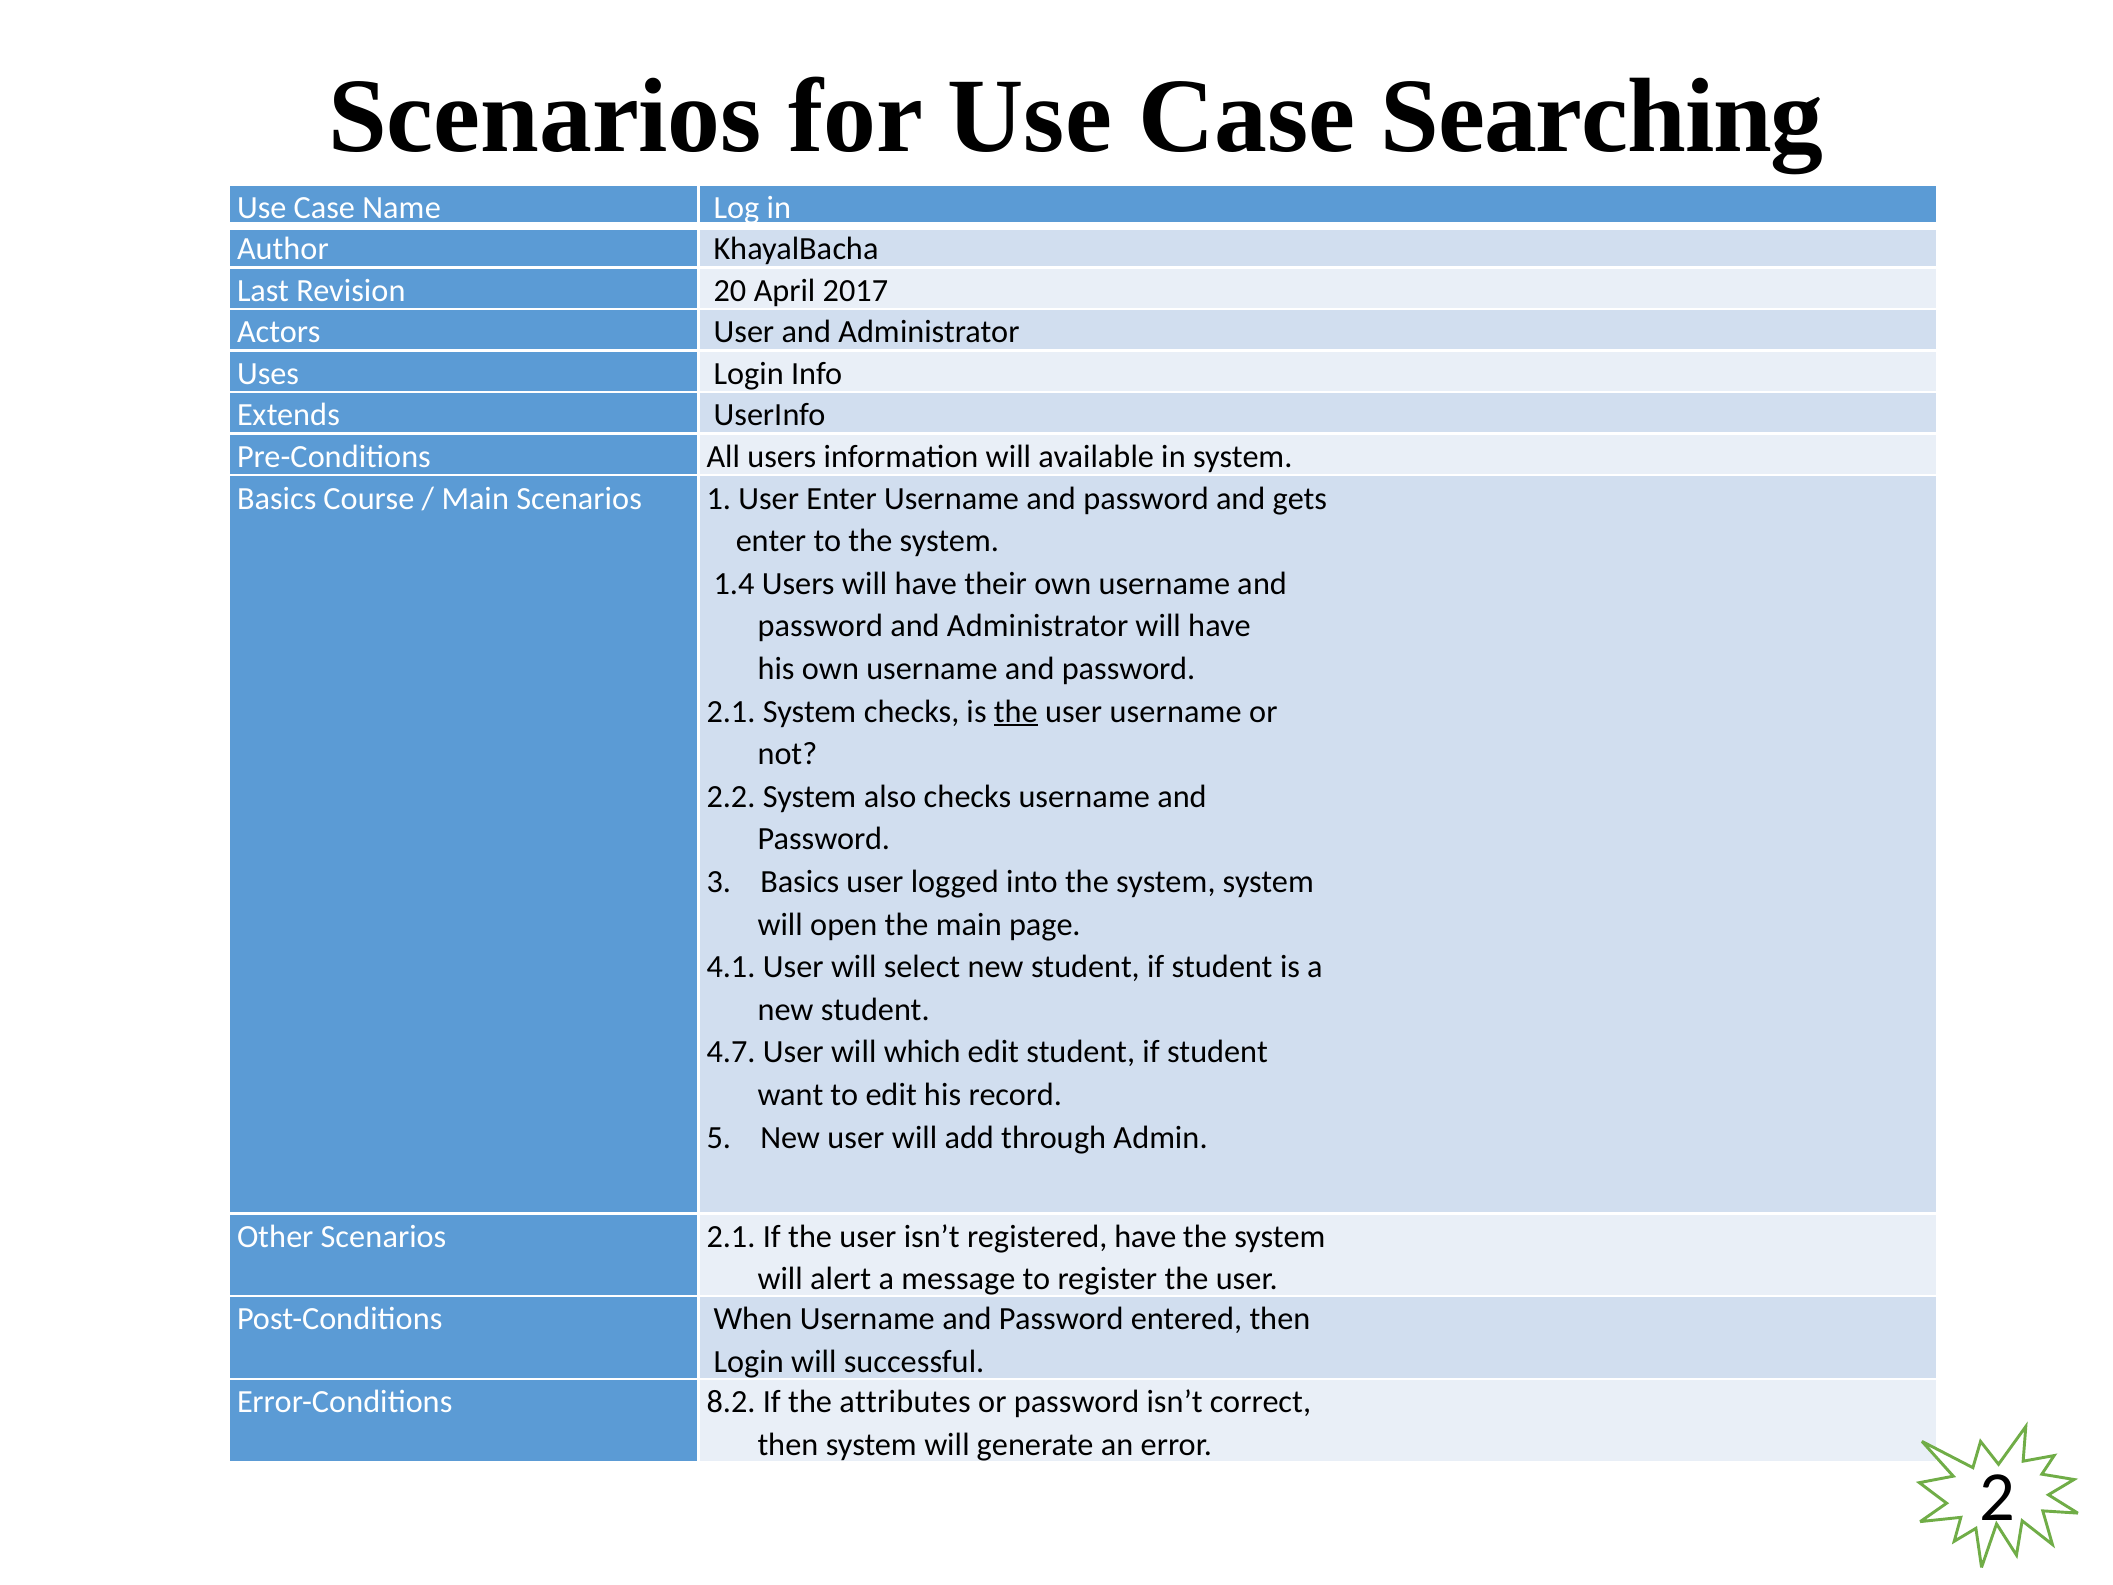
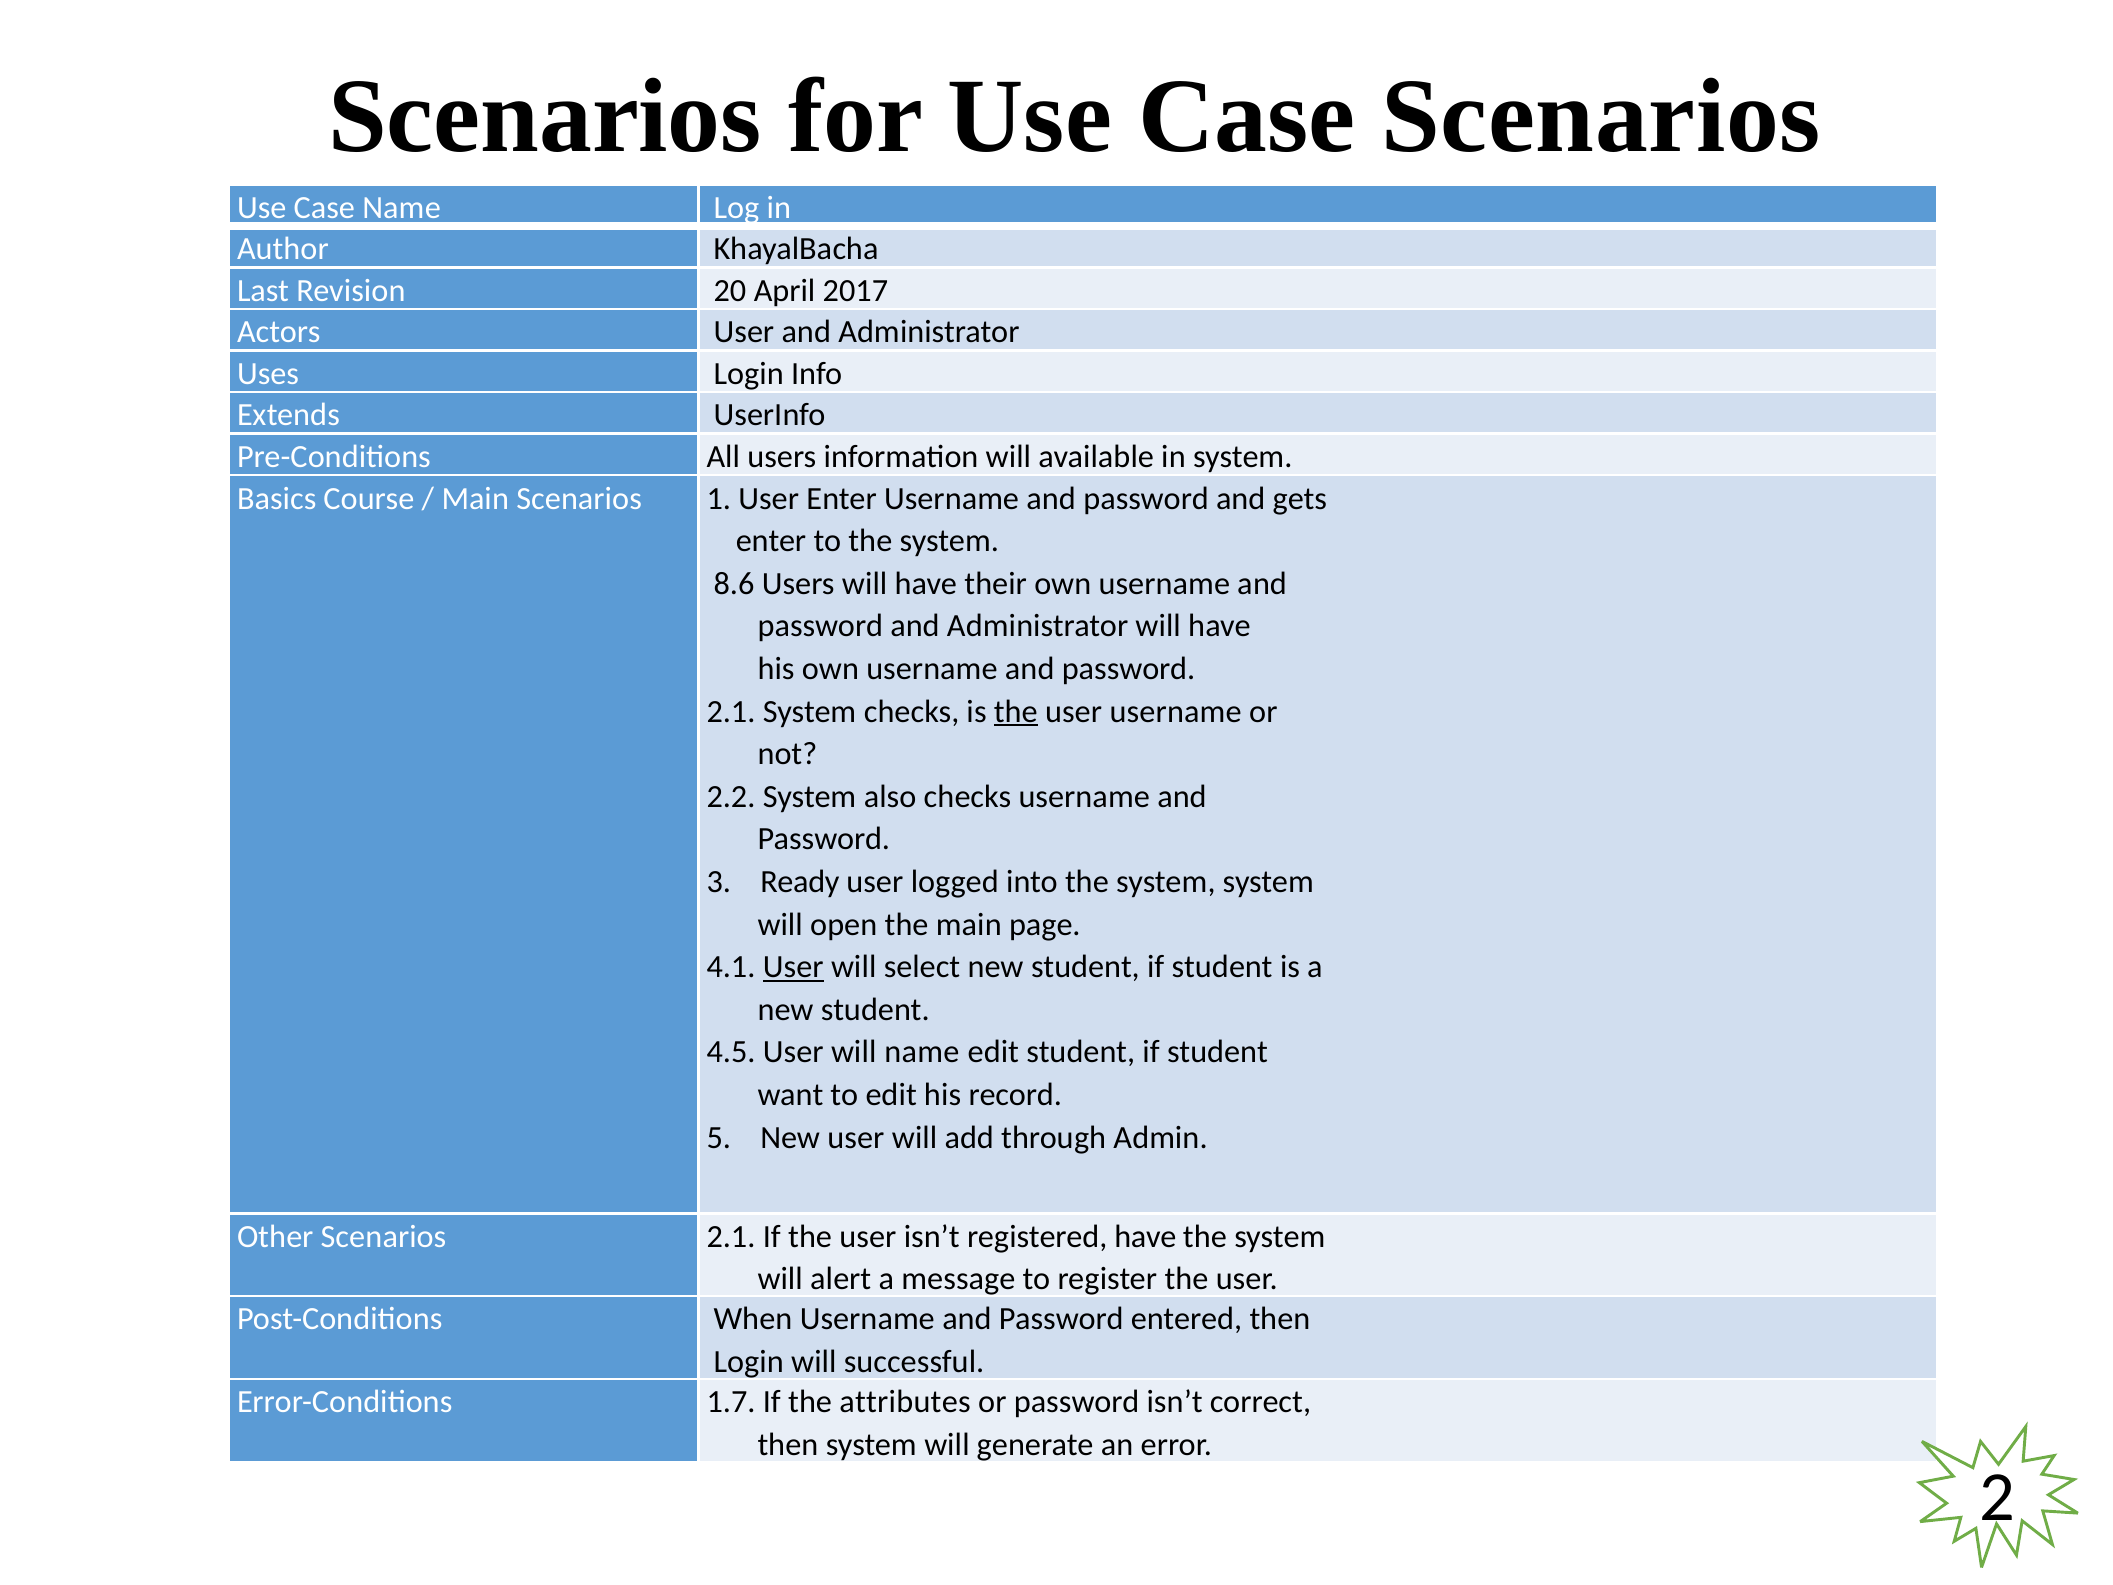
Case Searching: Searching -> Scenarios
1.4: 1.4 -> 8.6
3 Basics: Basics -> Ready
User at (793, 967) underline: none -> present
4.7: 4.7 -> 4.5
will which: which -> name
8.2: 8.2 -> 1.7
